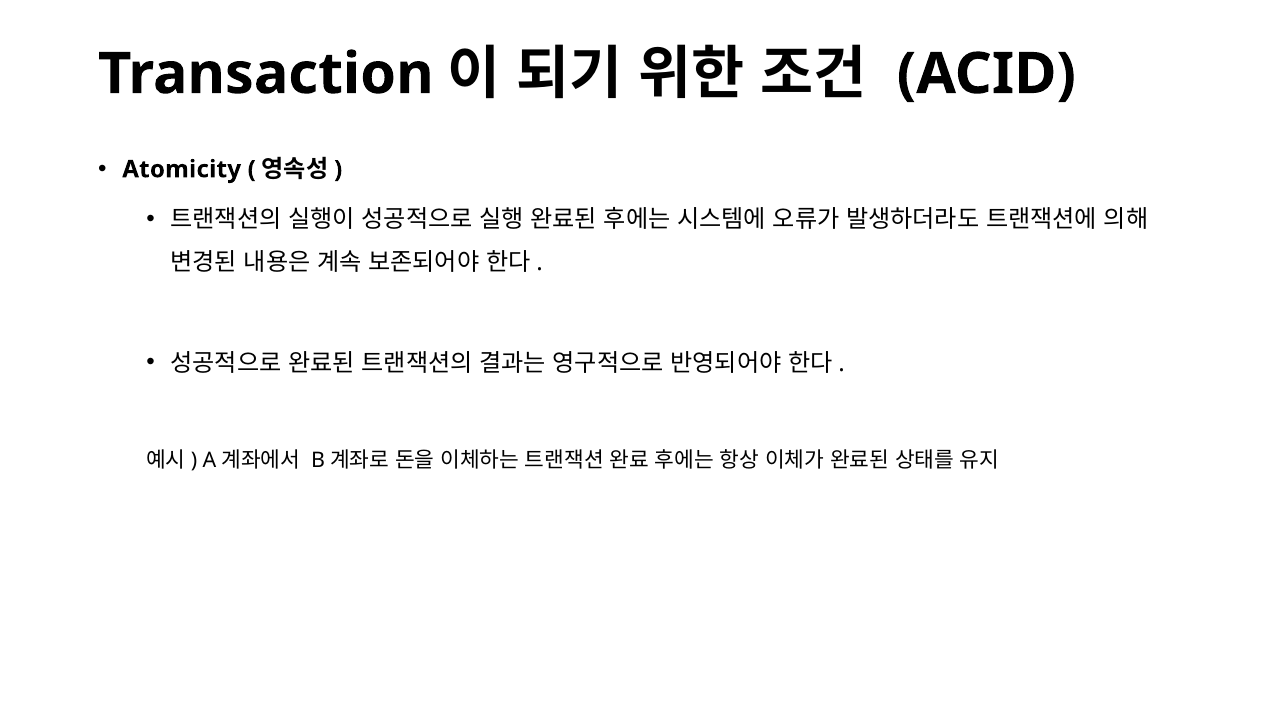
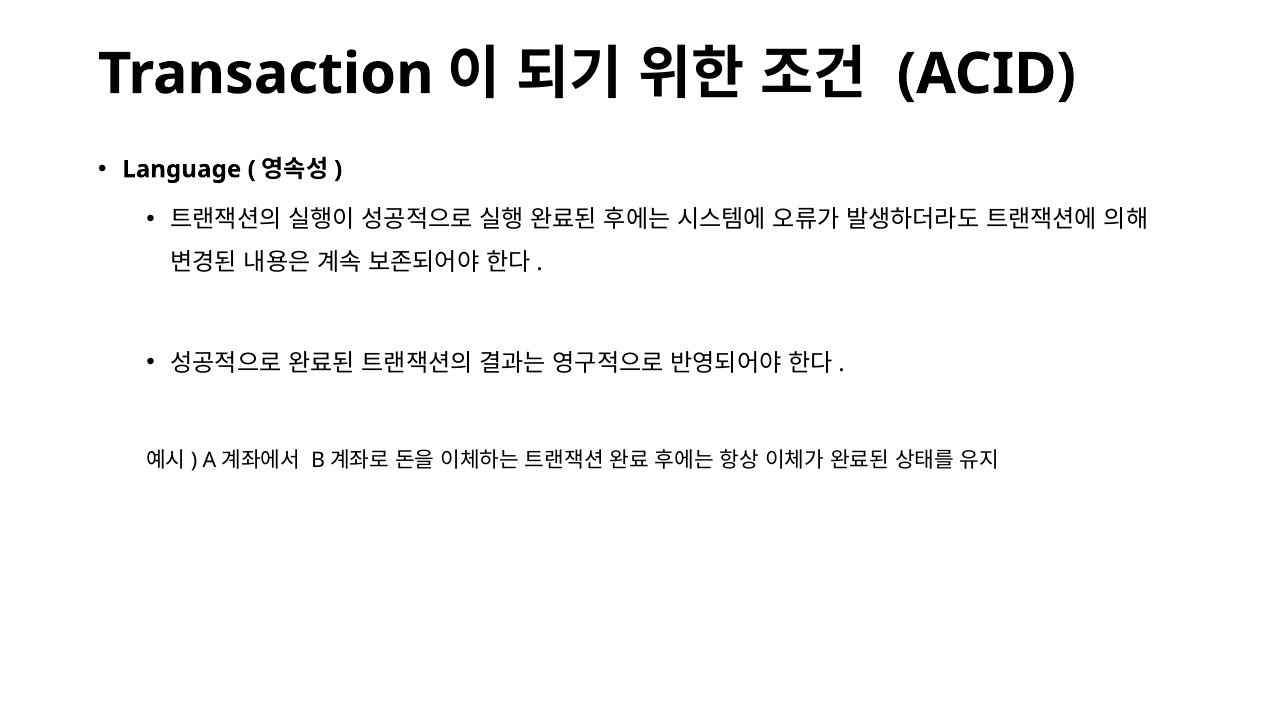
Atomicity: Atomicity -> Language
